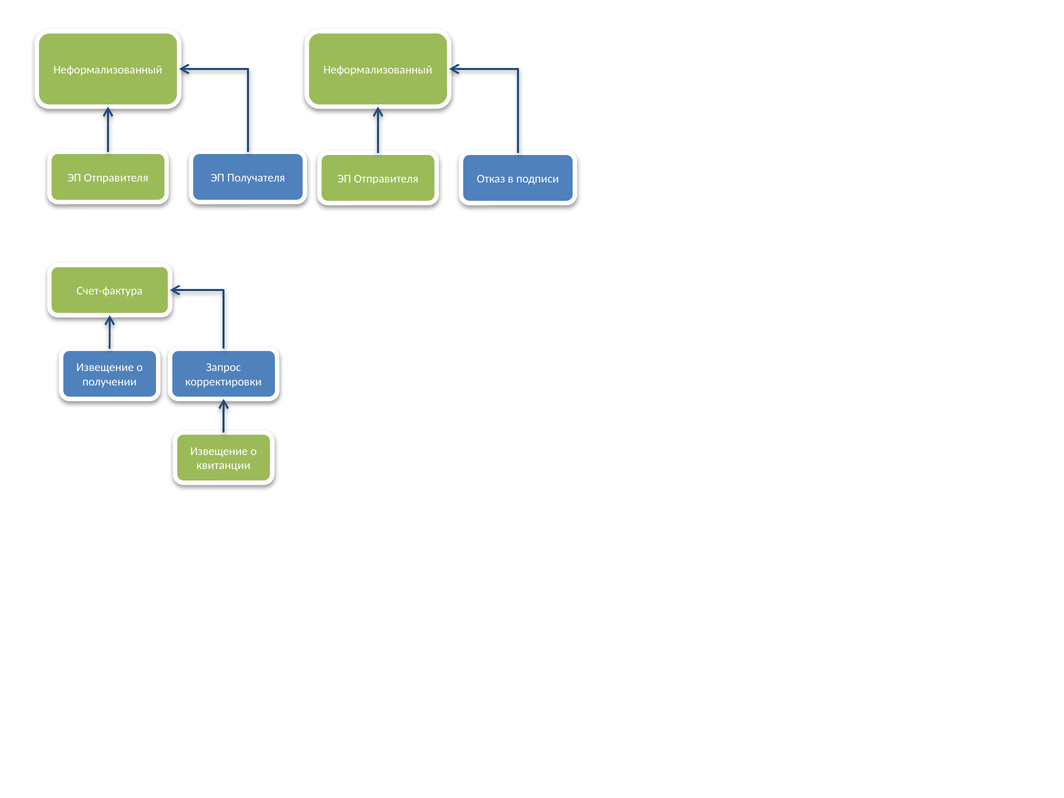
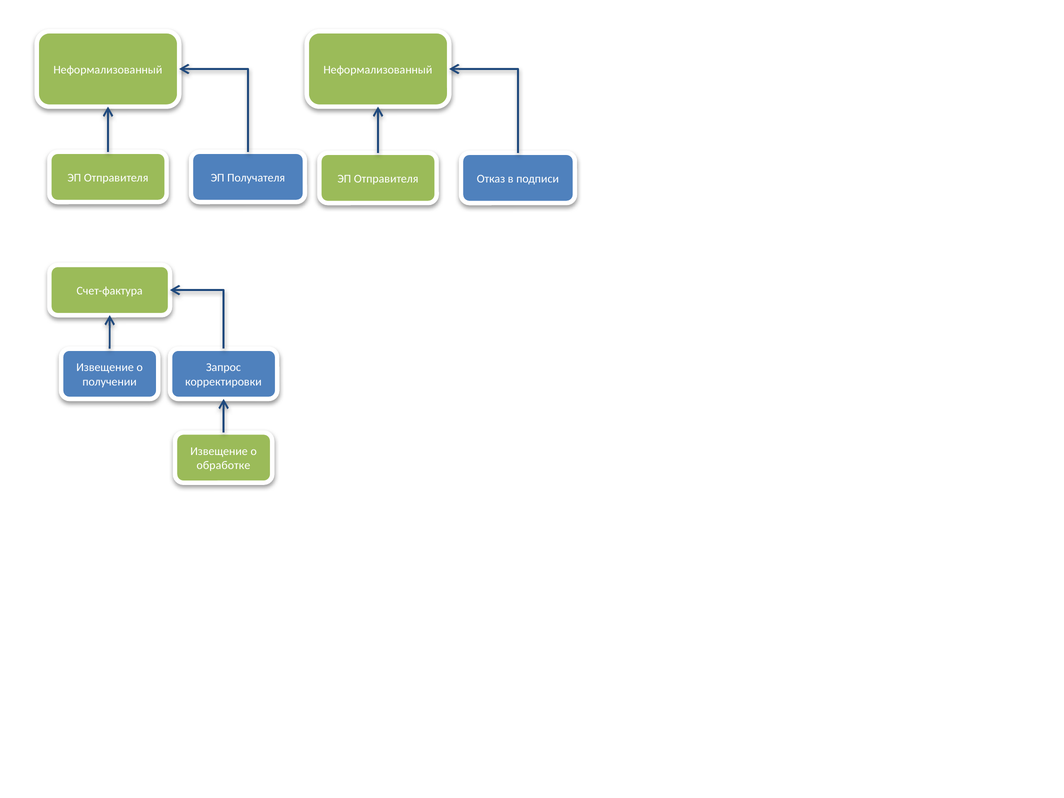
квитанции: квитанции -> обработке
